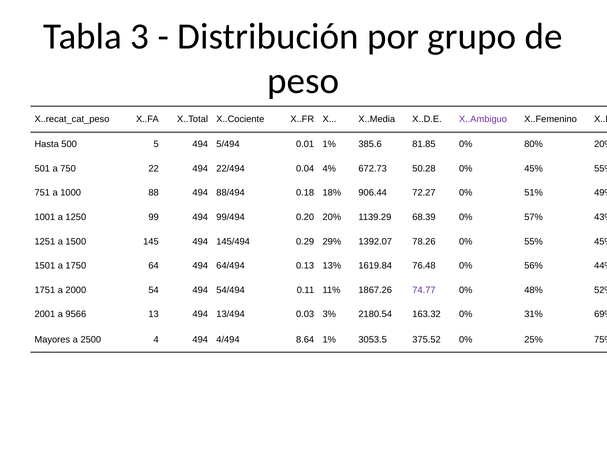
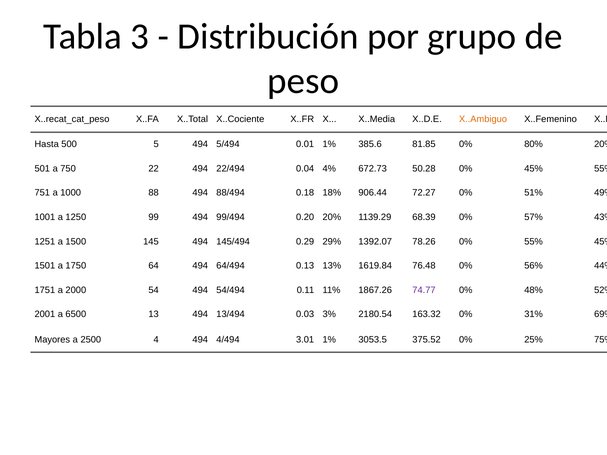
X..Ambiguo colour: purple -> orange
9566: 9566 -> 6500
8.64: 8.64 -> 3.01
